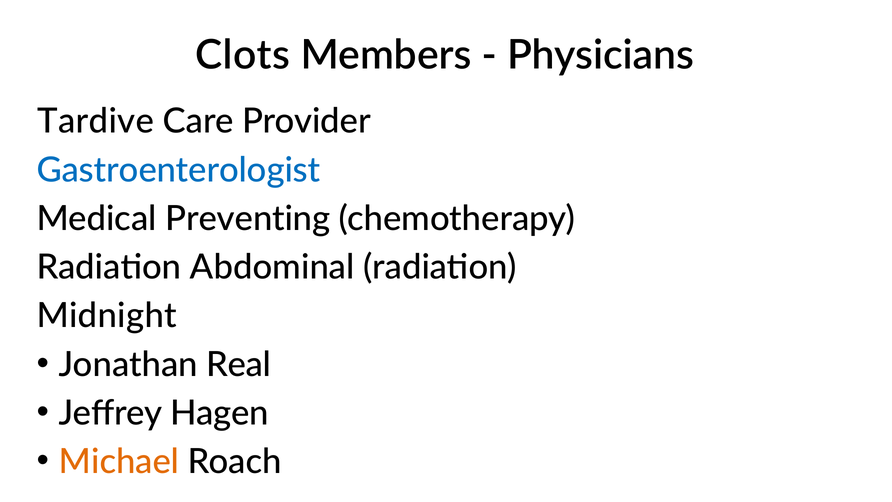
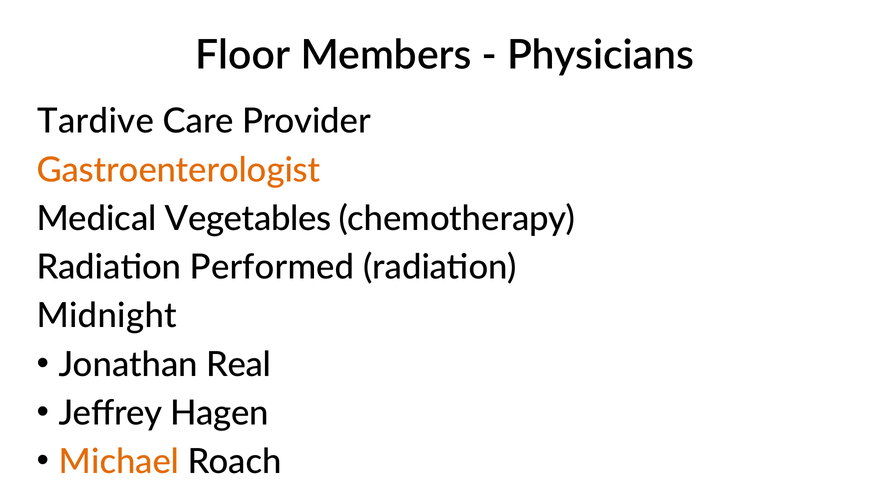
Clots: Clots -> Floor
Gastroenterologist colour: blue -> orange
Preventing: Preventing -> Vegetables
Abdominal: Abdominal -> Performed
